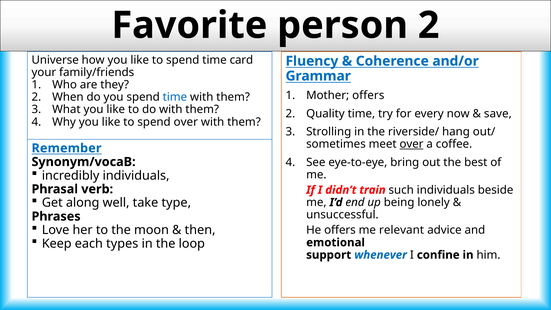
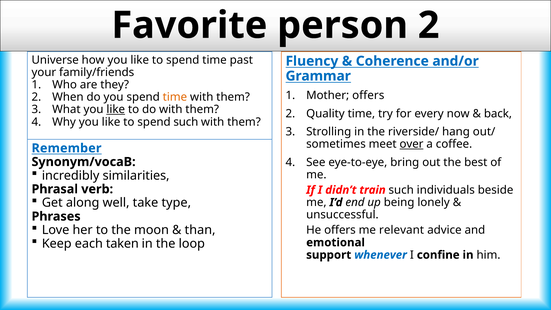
card: card -> past
time at (175, 97) colour: blue -> orange
like at (116, 109) underline: none -> present
save: save -> back
spend over: over -> such
incredibly individuals: individuals -> similarities
then: then -> than
types: types -> taken
